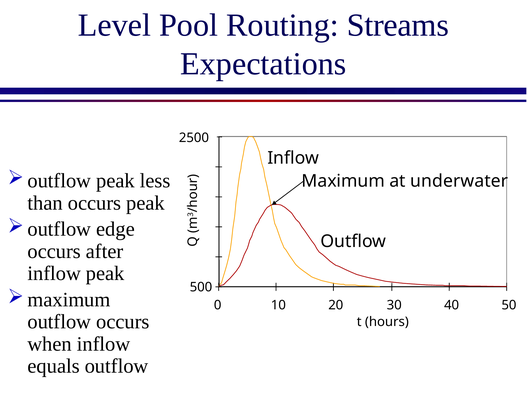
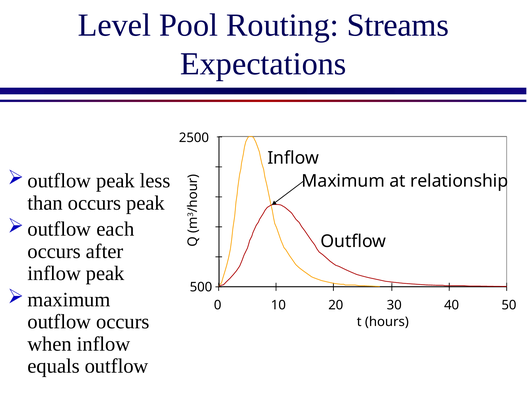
underwater: underwater -> relationship
edge: edge -> each
